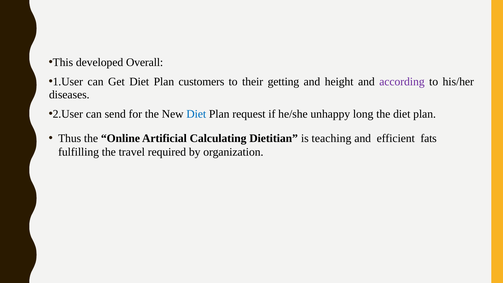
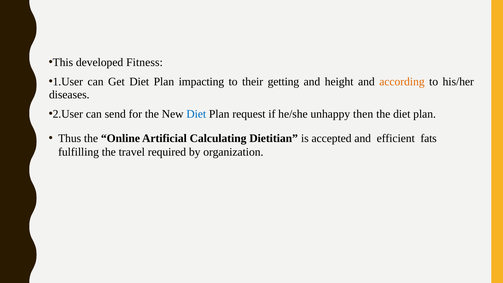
Overall: Overall -> Fitness
customers: customers -> impacting
according colour: purple -> orange
long: long -> then
teaching: teaching -> accepted
